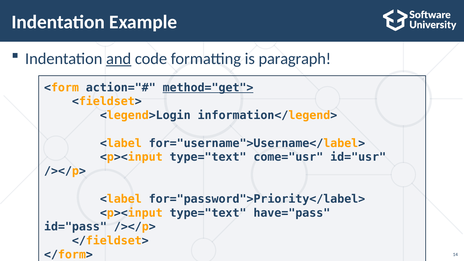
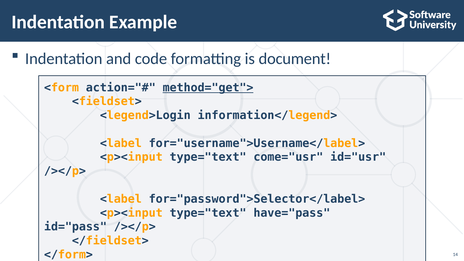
and underline: present -> none
paragraph: paragraph -> document
for="password">Priority</label>: for="password">Priority</label> -> for="password">Selector</label>
